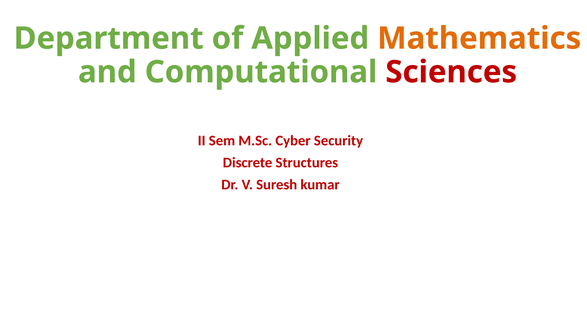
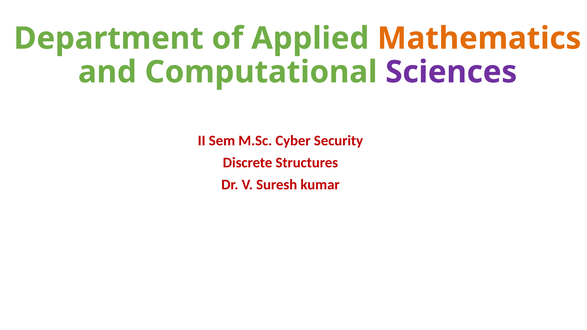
Sciences colour: red -> purple
